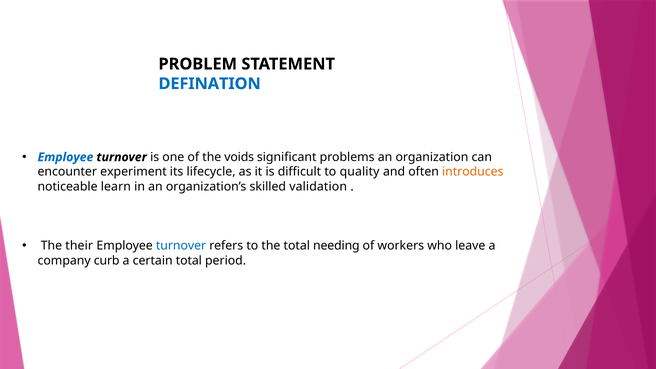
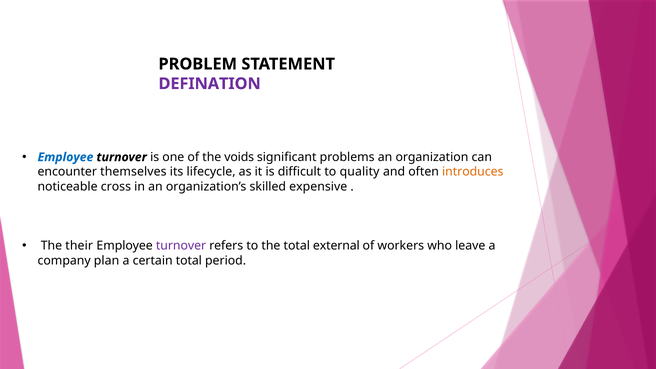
DEFINATION colour: blue -> purple
experiment: experiment -> themselves
learn: learn -> cross
validation: validation -> expensive
turnover at (181, 246) colour: blue -> purple
needing: needing -> external
curb: curb -> plan
